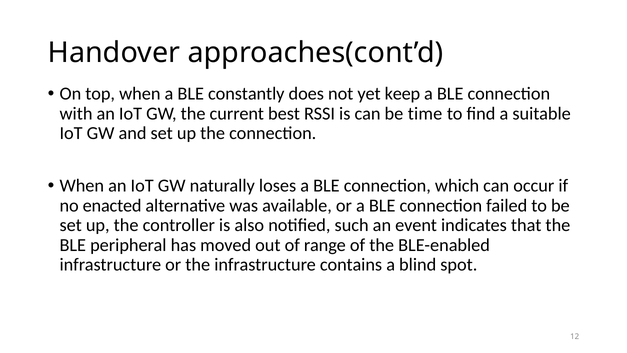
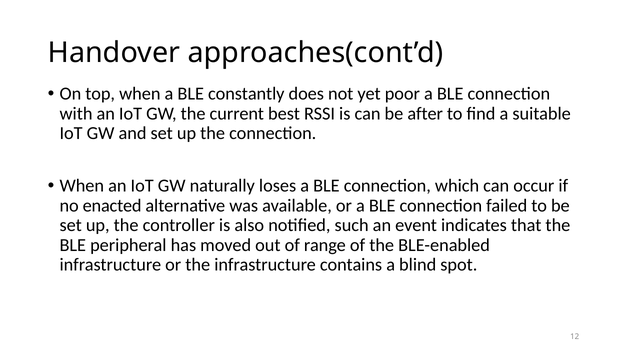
keep: keep -> poor
time: time -> after
